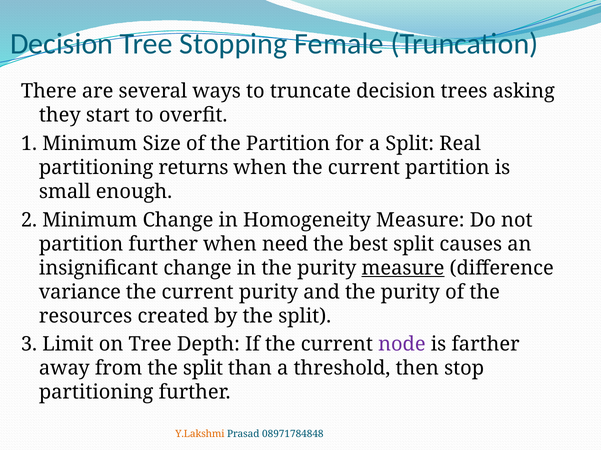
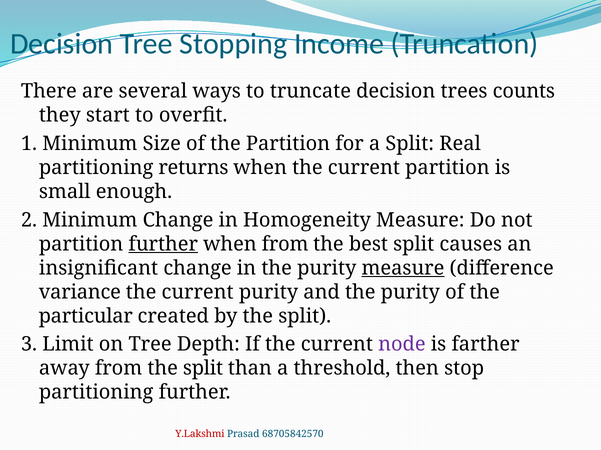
Female: Female -> Income
asking: asking -> counts
further at (163, 244) underline: none -> present
when need: need -> from
resources: resources -> particular
Y.Lakshmi colour: orange -> red
08971784848: 08971784848 -> 68705842570
